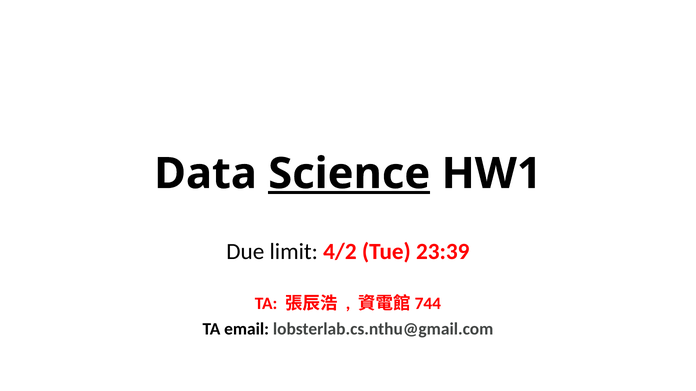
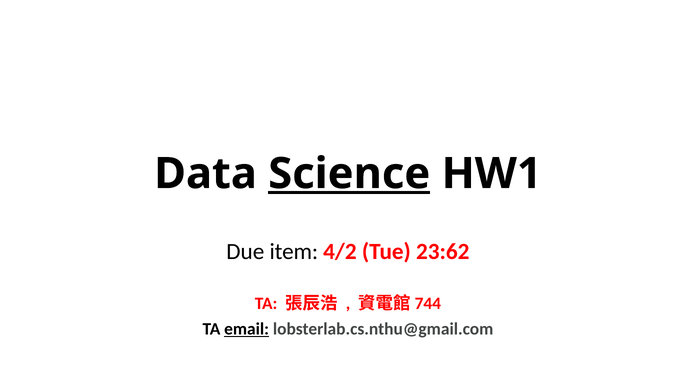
limit: limit -> item
23:39: 23:39 -> 23:62
email underline: none -> present
